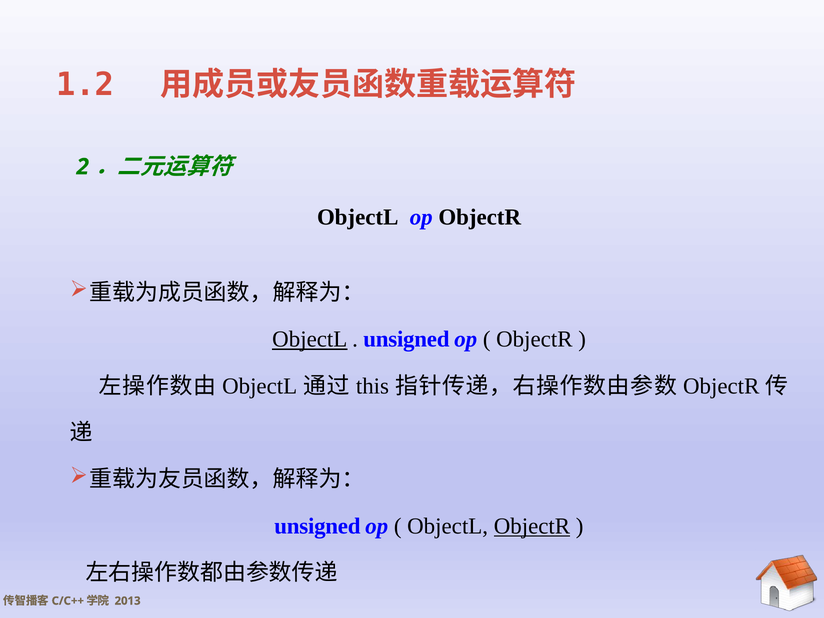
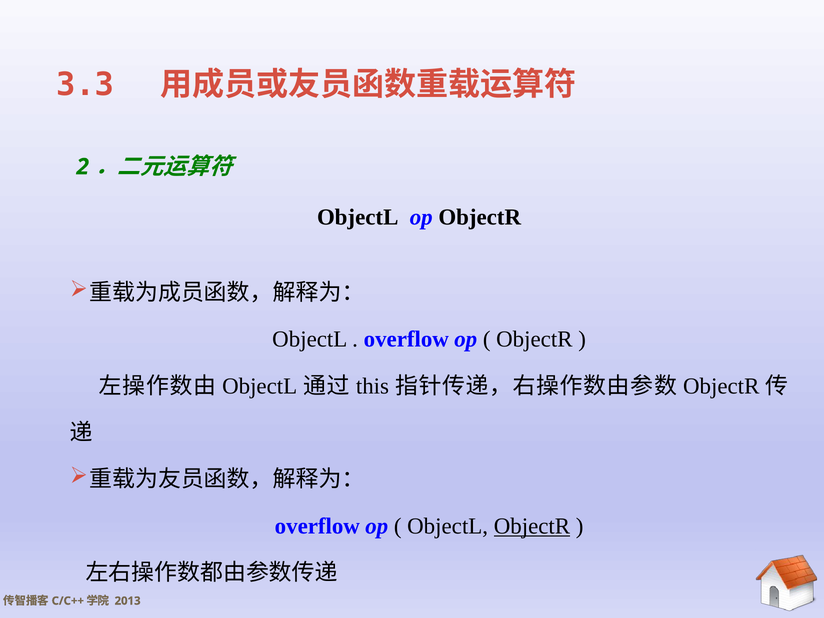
1.2: 1.2 -> 3.3
ObjectL at (310, 339) underline: present -> none
unsigned at (406, 339): unsigned -> overflow
unsigned at (317, 526): unsigned -> overflow
